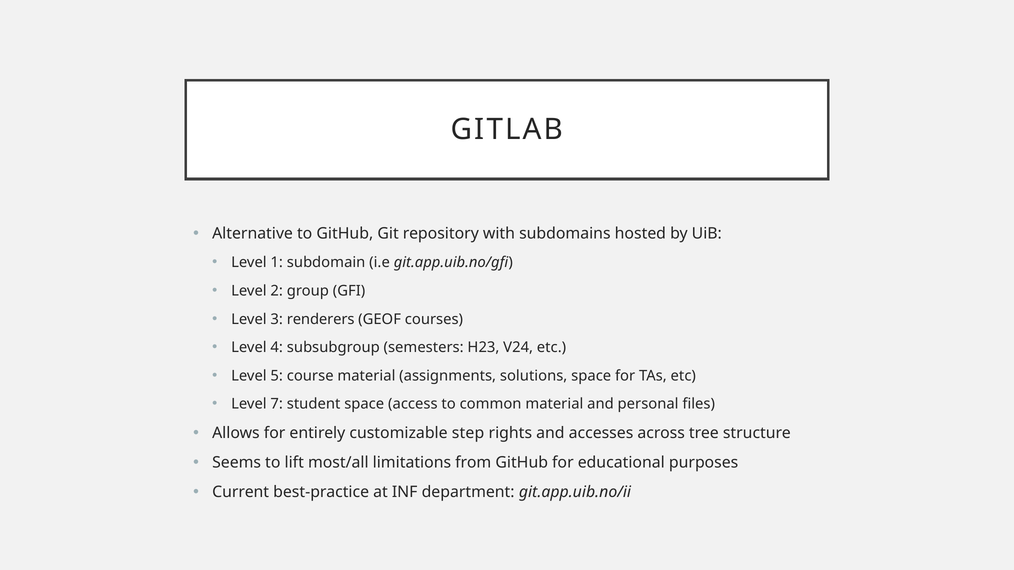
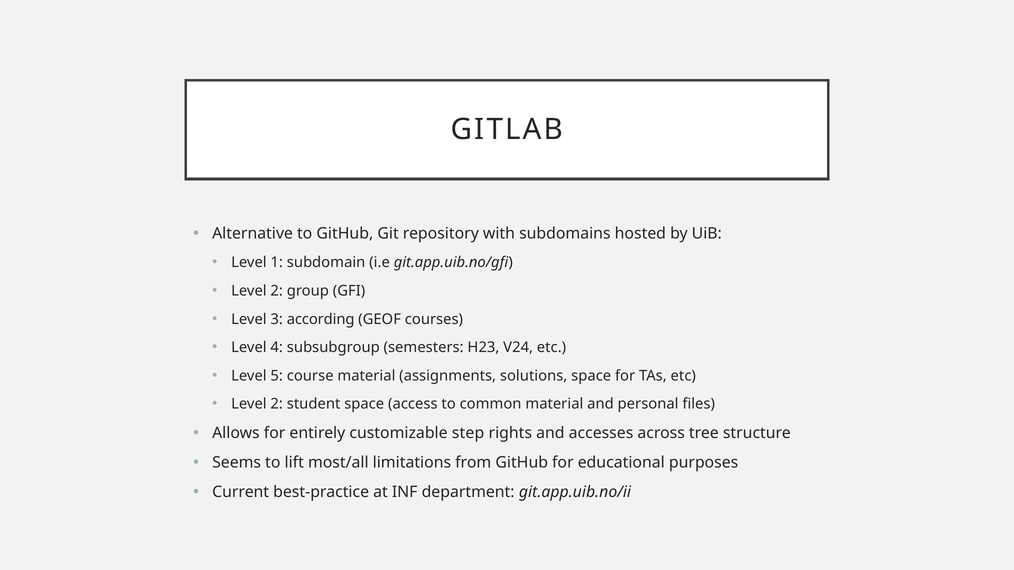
renderers: renderers -> according
7 at (277, 404): 7 -> 2
